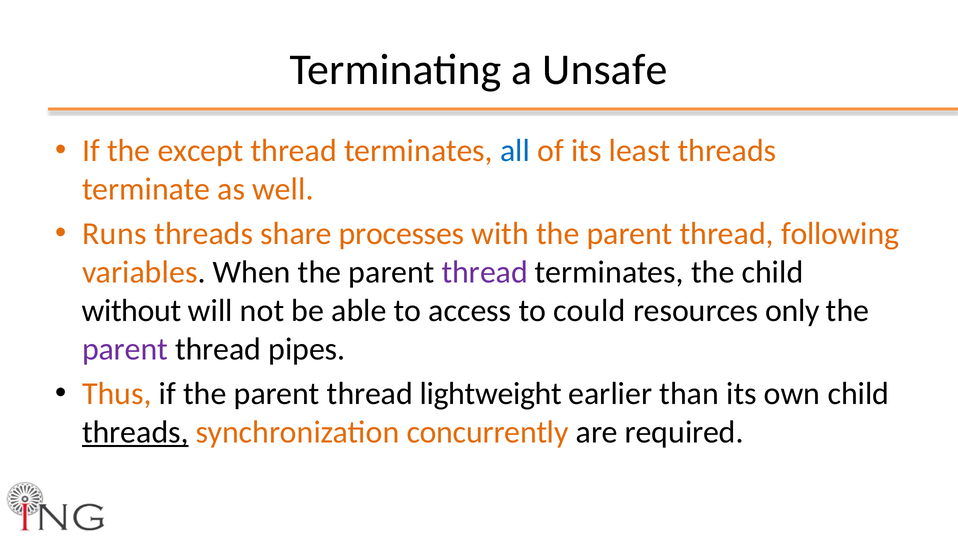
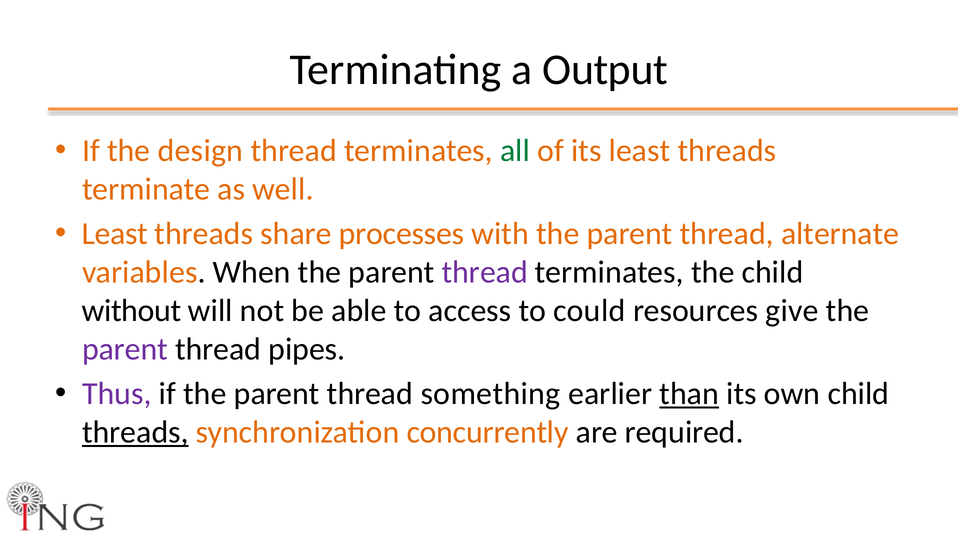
Unsafe: Unsafe -> Output
except: except -> design
all colour: blue -> green
Runs at (114, 234): Runs -> Least
following: following -> alternate
only: only -> give
Thus colour: orange -> purple
lightweight: lightweight -> something
than underline: none -> present
